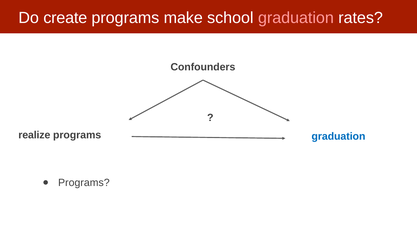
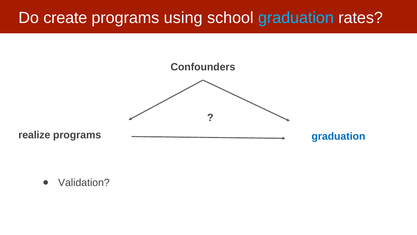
make: make -> using
graduation at (296, 18) colour: pink -> light blue
Programs at (84, 182): Programs -> Validation
